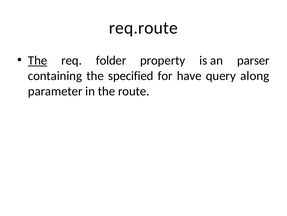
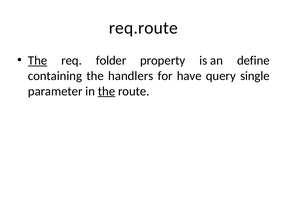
parser: parser -> define
specified: specified -> handlers
along: along -> single
the at (107, 91) underline: none -> present
